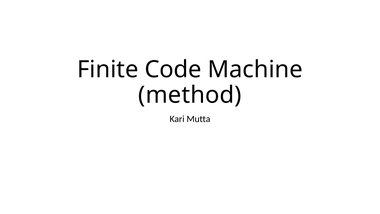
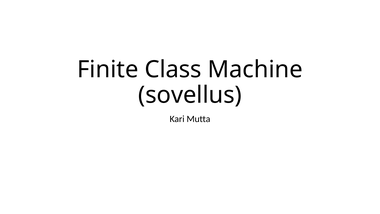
Code: Code -> Class
method: method -> sovellus
